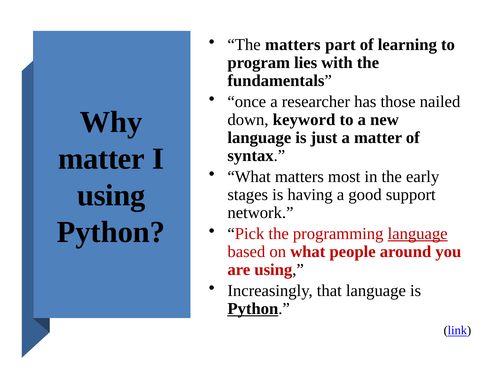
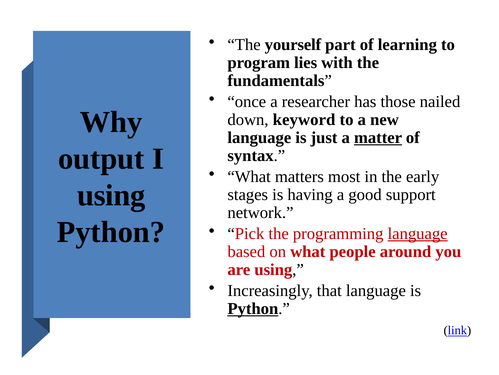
The matters: matters -> yourself
matter at (378, 137) underline: none -> present
matter at (101, 158): matter -> output
